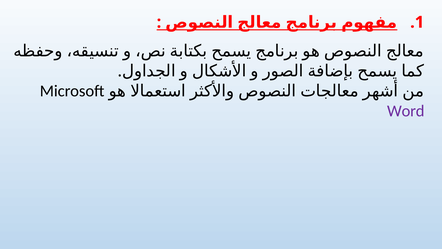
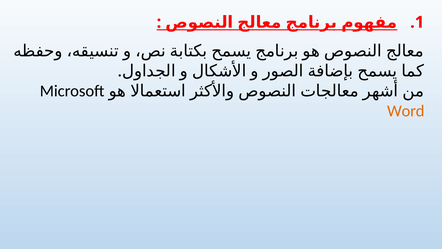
Word colour: purple -> orange
